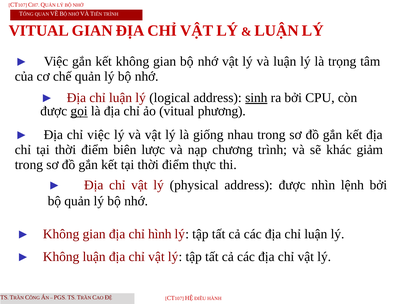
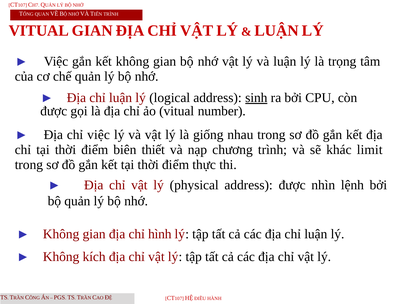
gọi underline: present -> none
phương: phương -> number
lược: lược -> thiết
giảm: giảm -> limit
Không luận: luận -> kích
